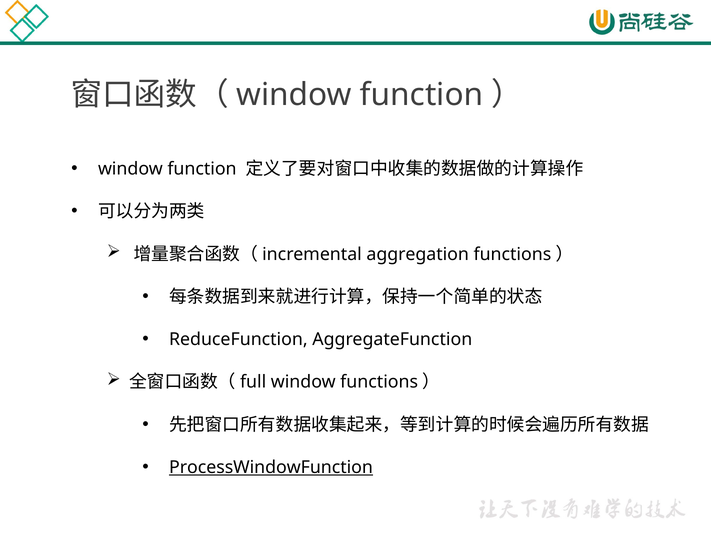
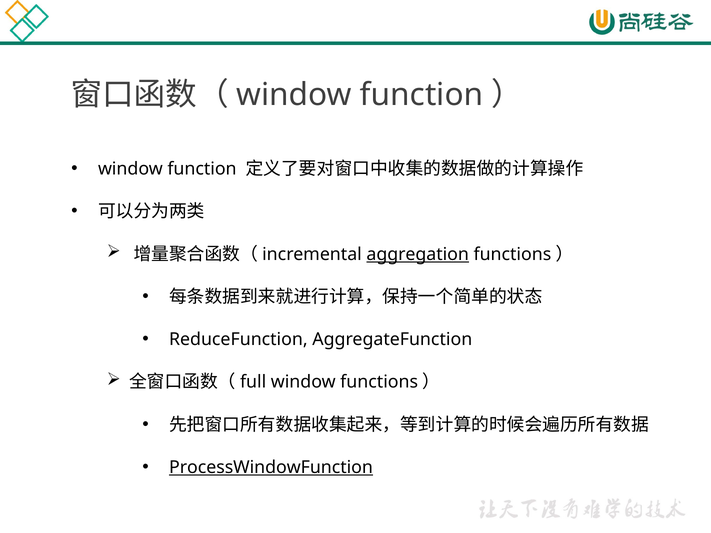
aggregation underline: none -> present
